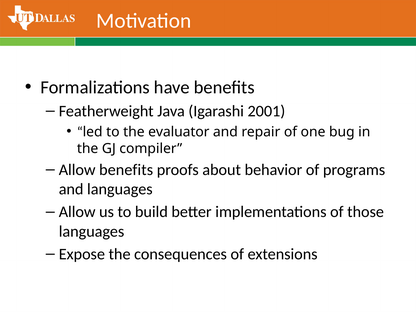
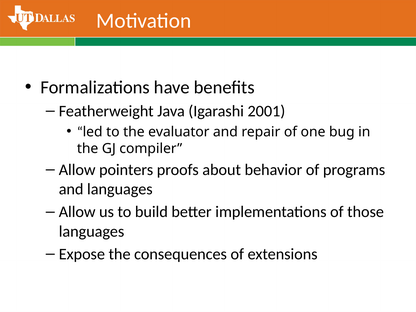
Allow benefits: benefits -> pointers
